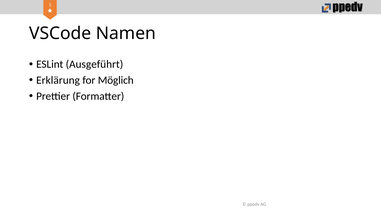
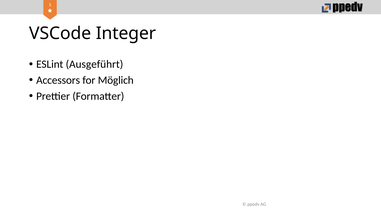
Namen: Namen -> Integer
Erklärung: Erklärung -> Accessors
